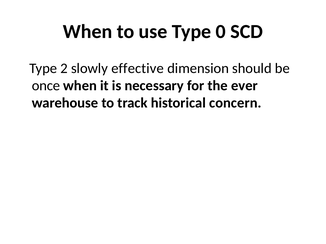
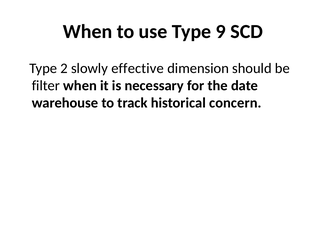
0: 0 -> 9
once: once -> filter
ever: ever -> date
